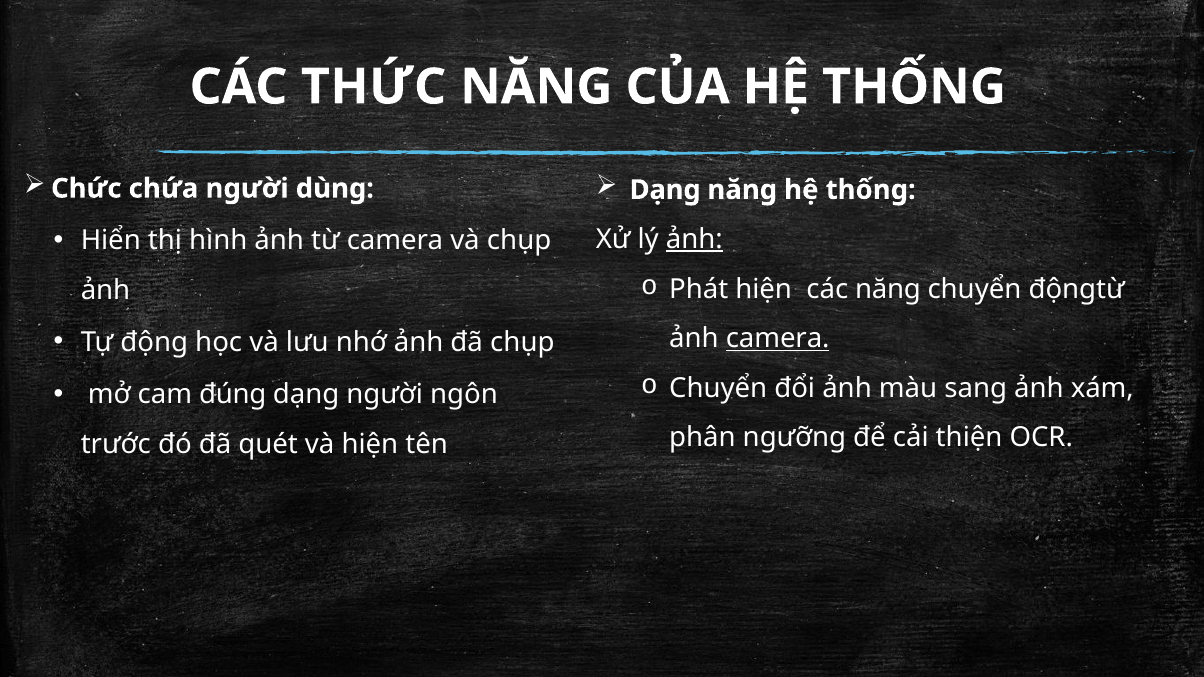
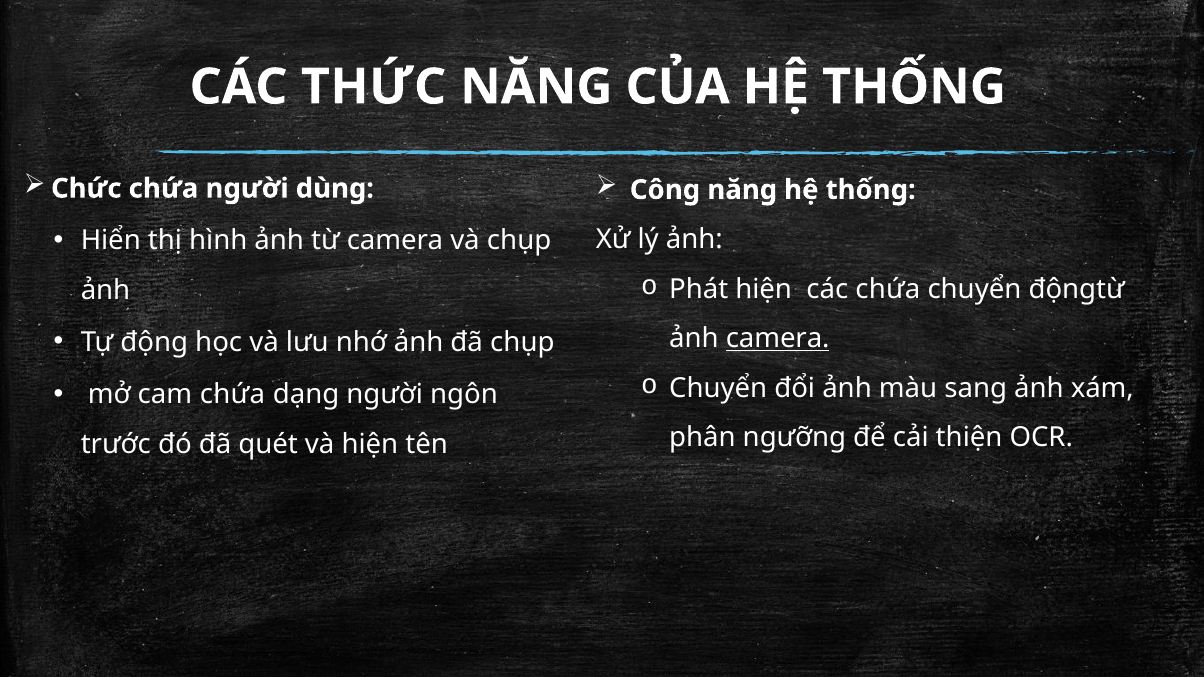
Dạng at (665, 190): Dạng -> Công
ảnh at (694, 240) underline: present -> none
các năng: năng -> chứa
cam đúng: đúng -> chứa
